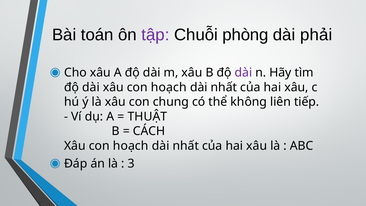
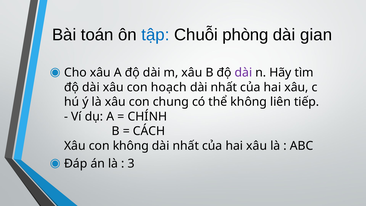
tập colour: purple -> blue
phải: phải -> gian
THUẬT: THUẬT -> CHÍNH
hoạch at (131, 146): hoạch -> không
